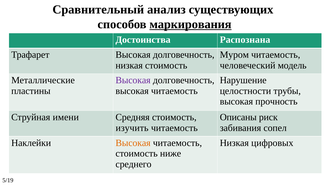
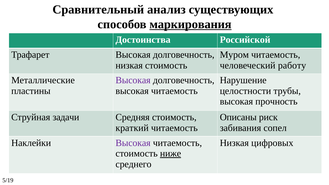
Распознана: Распознана -> Российской
модель: модель -> работу
имени: имени -> задачи
изучить: изучить -> краткий
Высокая at (133, 143) colour: orange -> purple
ниже underline: none -> present
